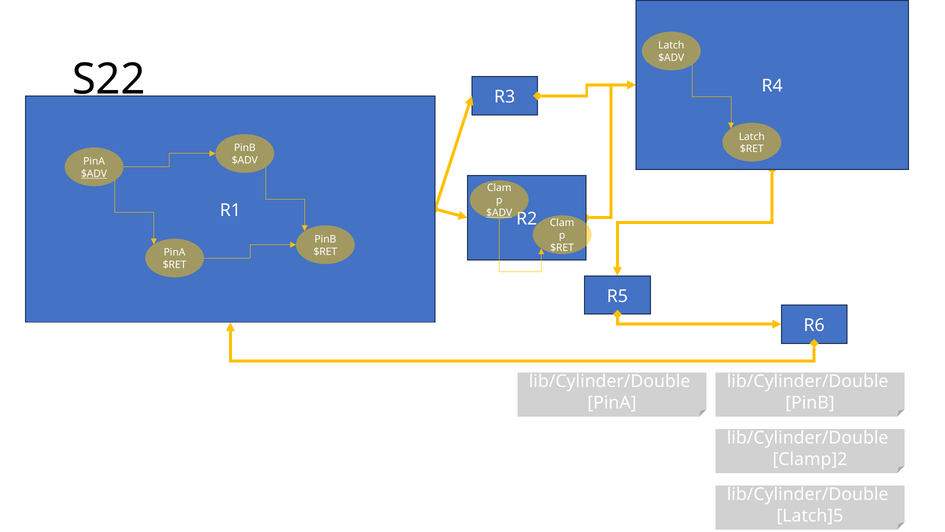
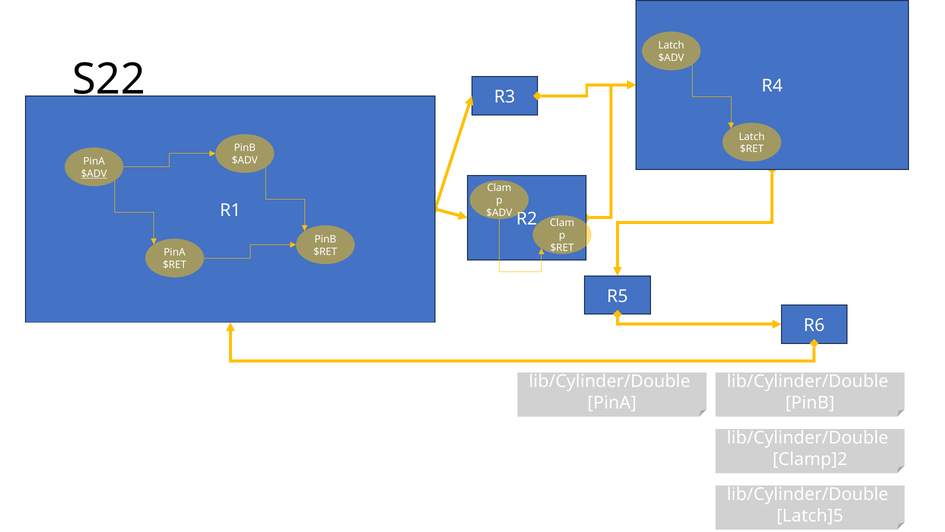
$ADV at (499, 213) underline: present -> none
